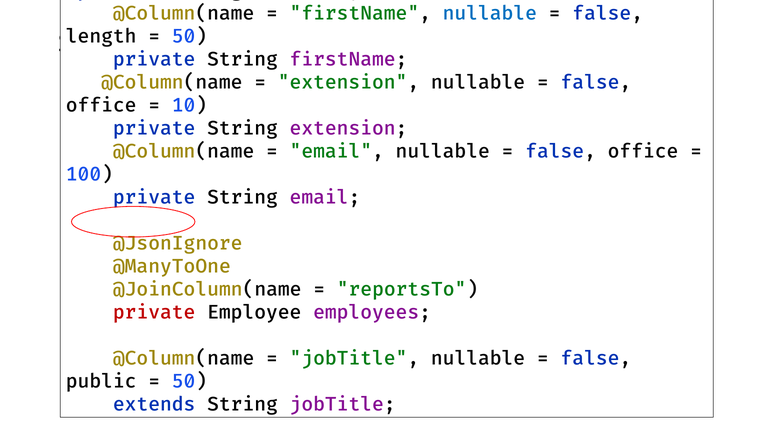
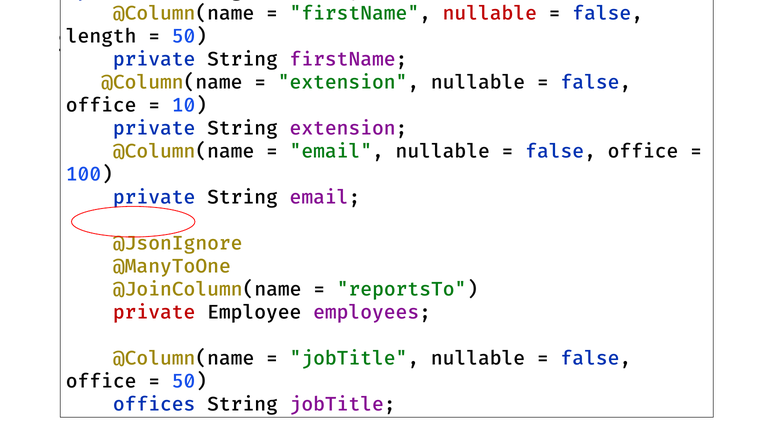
nullable at (490, 13) colour: blue -> red
public at (101, 381): public -> office
extends: extends -> offices
